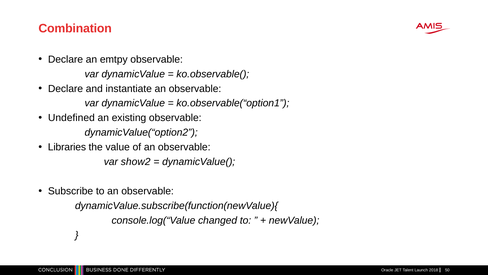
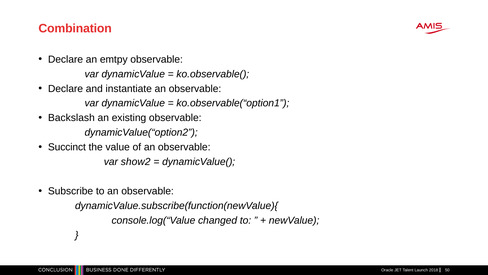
Undefined: Undefined -> Backslash
Libraries: Libraries -> Succinct
